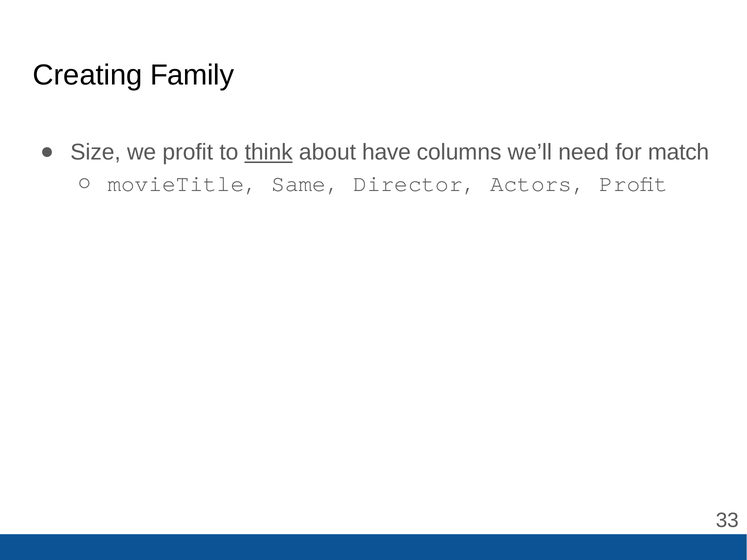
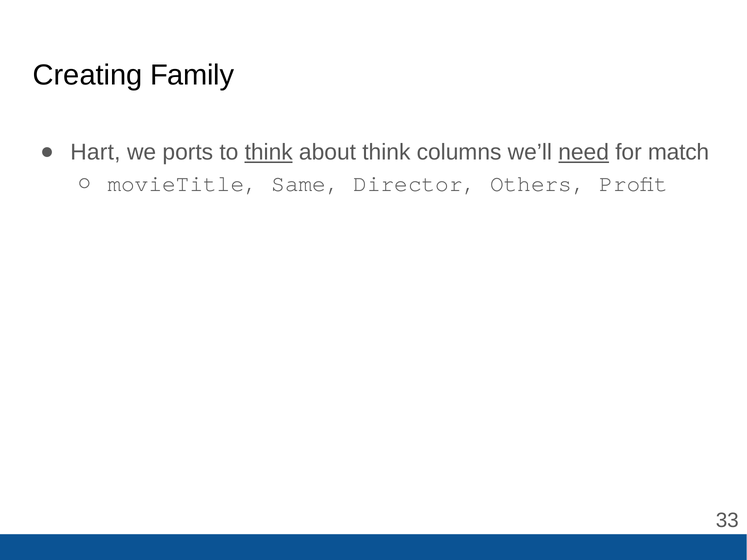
Size: Size -> Hart
we profit: profit -> ports
about have: have -> think
need underline: none -> present
Actors: Actors -> Others
